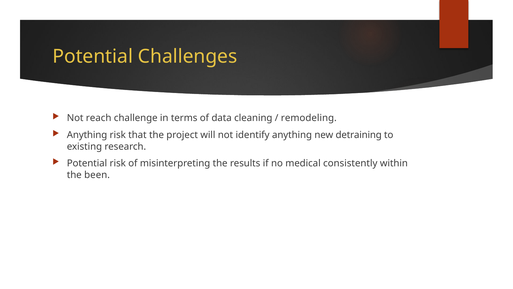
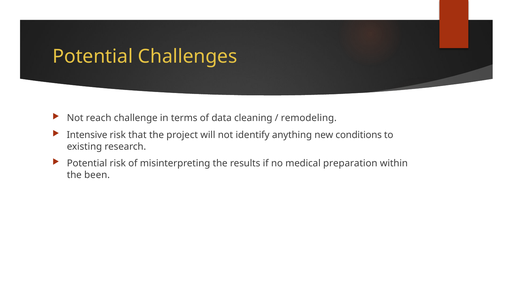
Anything at (87, 135): Anything -> Intensive
detraining: detraining -> conditions
consistently: consistently -> preparation
